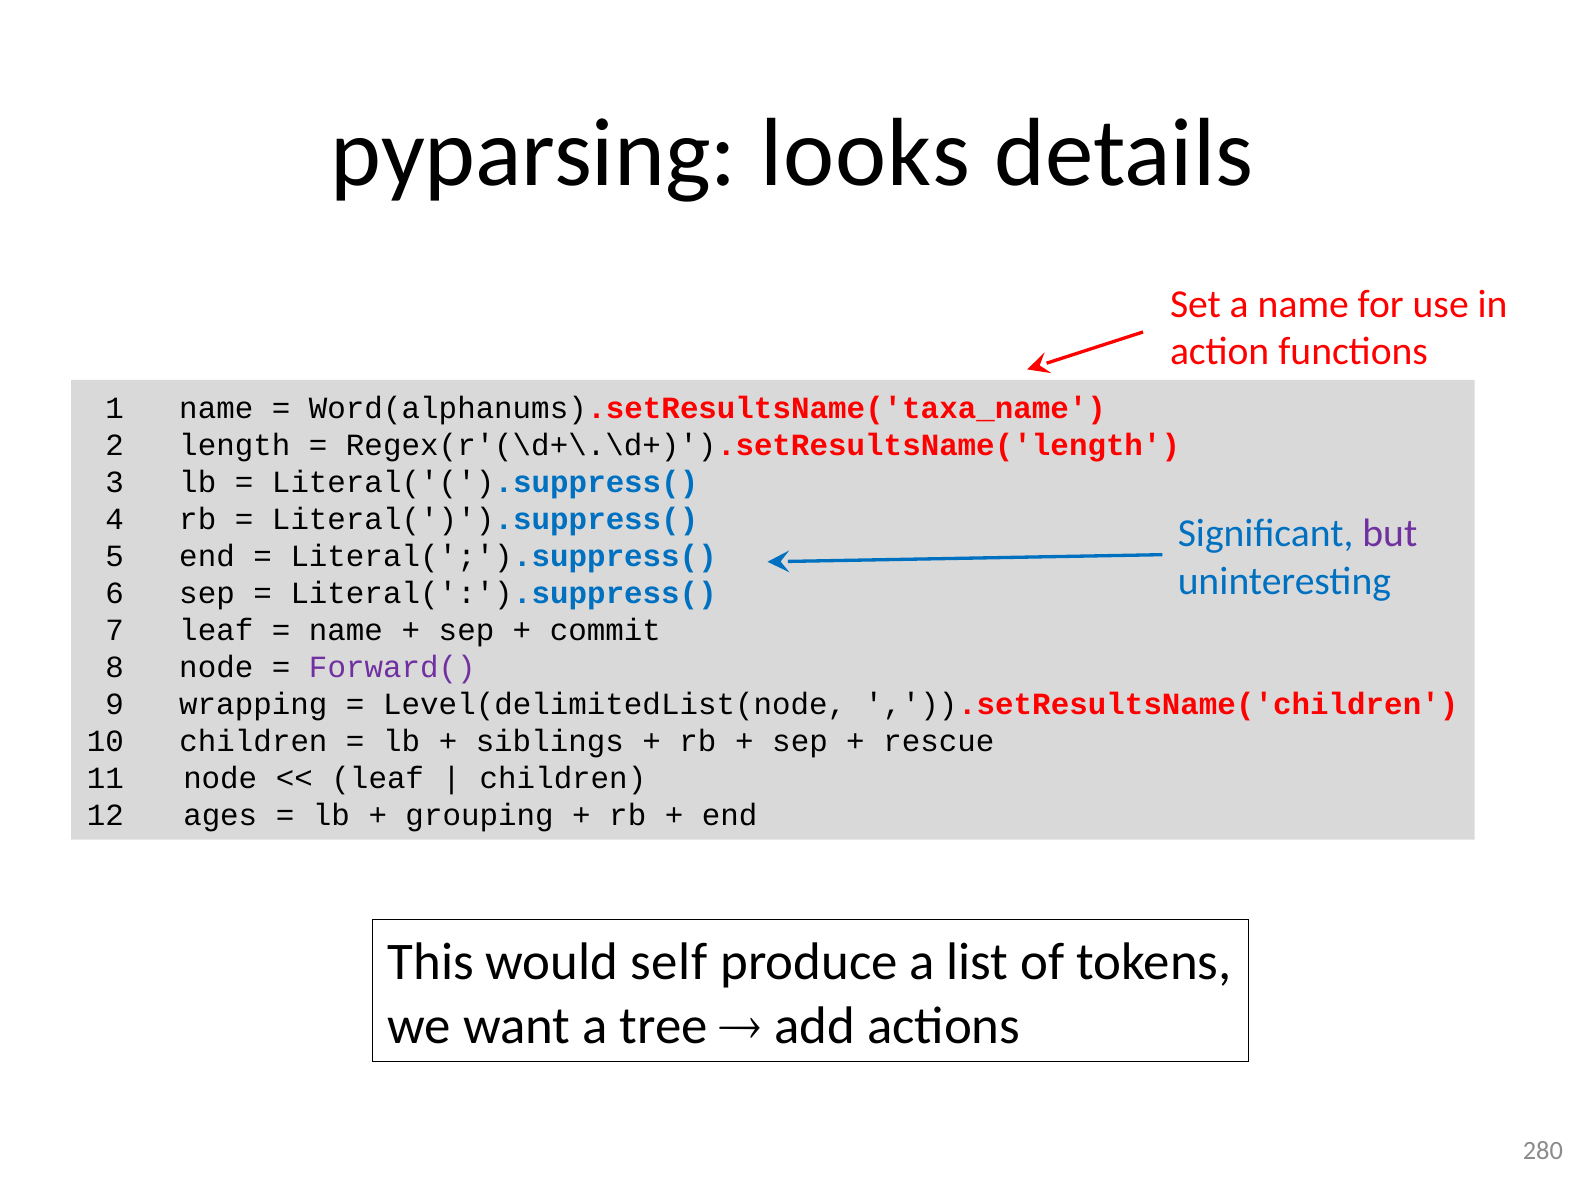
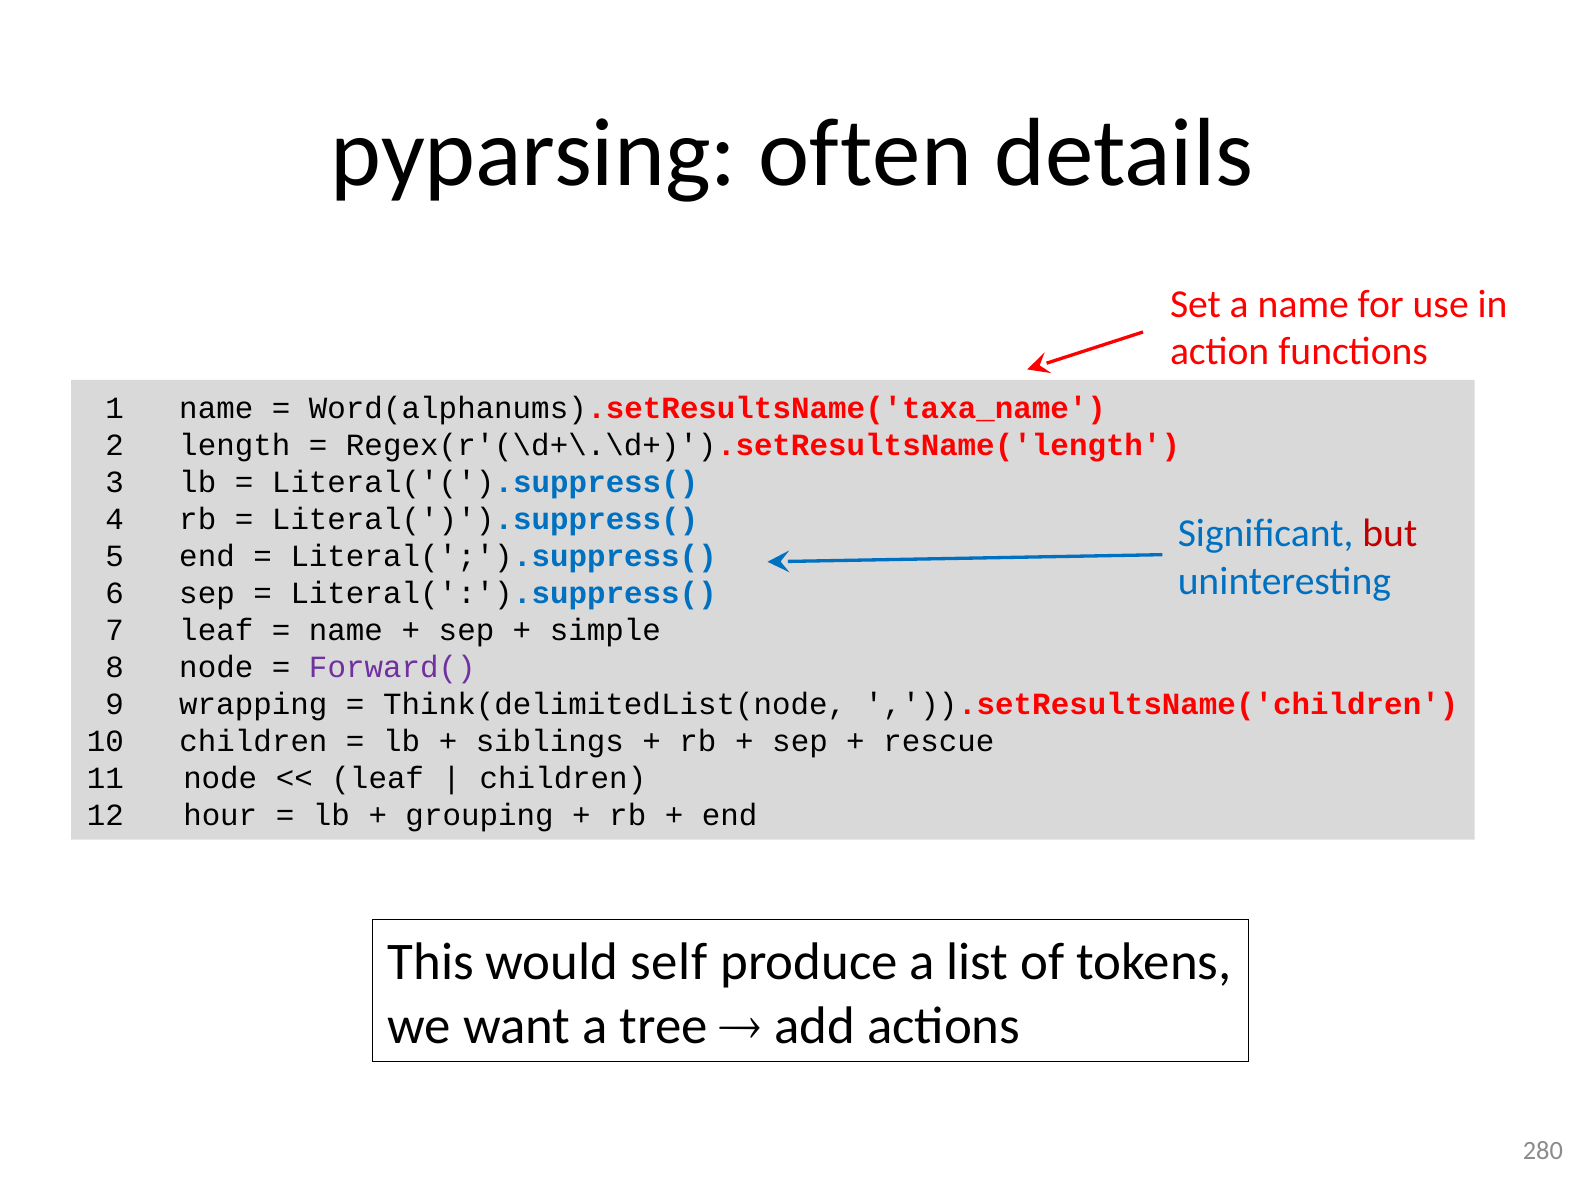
looks: looks -> often
but colour: purple -> red
commit: commit -> simple
Level(delimitedList(node: Level(delimitedList(node -> Think(delimitedList(node
ages: ages -> hour
